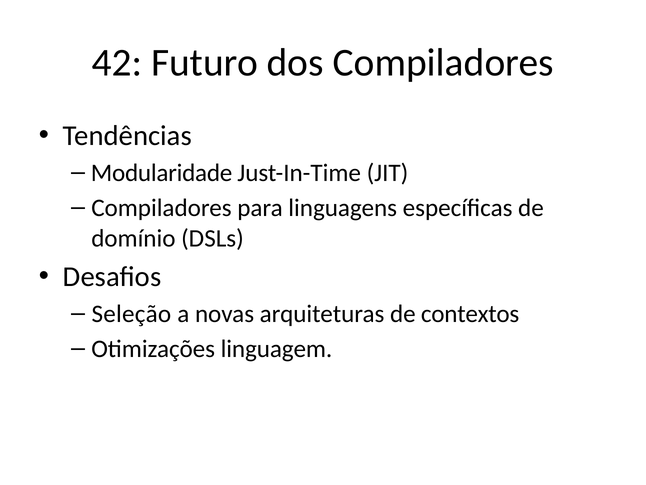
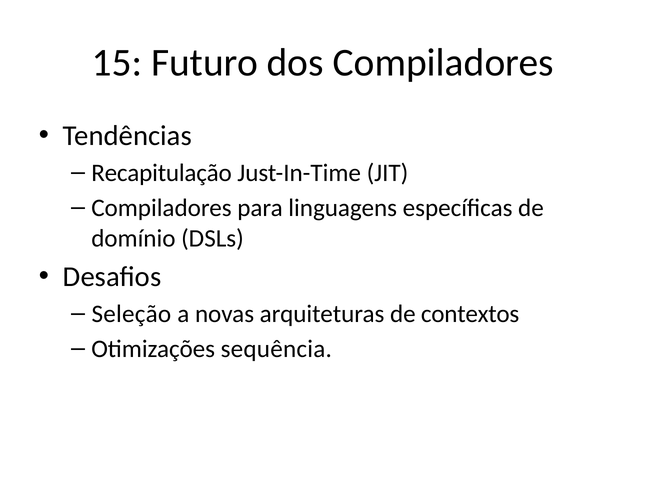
42: 42 -> 15
Modularidade: Modularidade -> Recapitulação
linguagem: linguagem -> sequência
